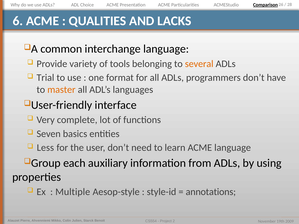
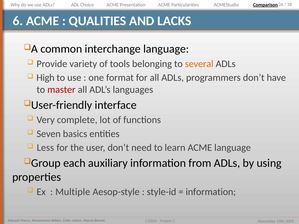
Trial: Trial -> High
master colour: orange -> red
annotations at (211, 192): annotations -> information
